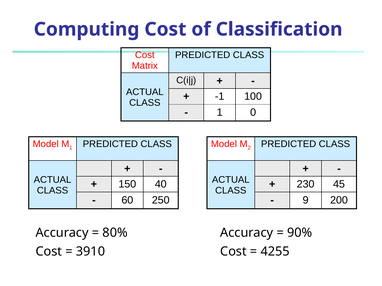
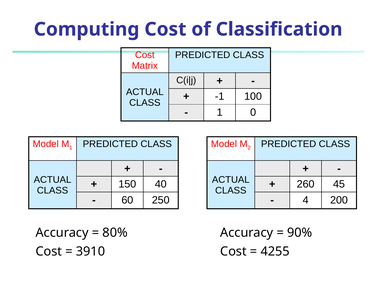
230: 230 -> 260
9: 9 -> 4
